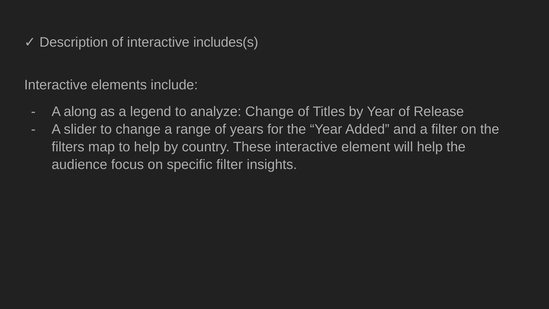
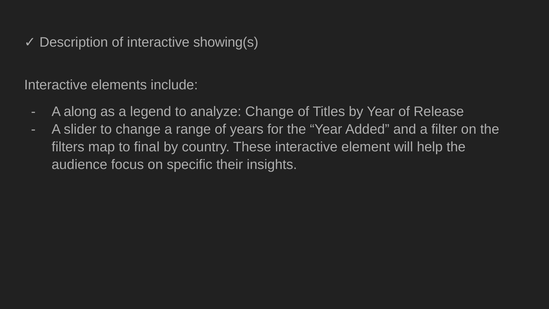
includes(s: includes(s -> showing(s
to help: help -> final
specific filter: filter -> their
